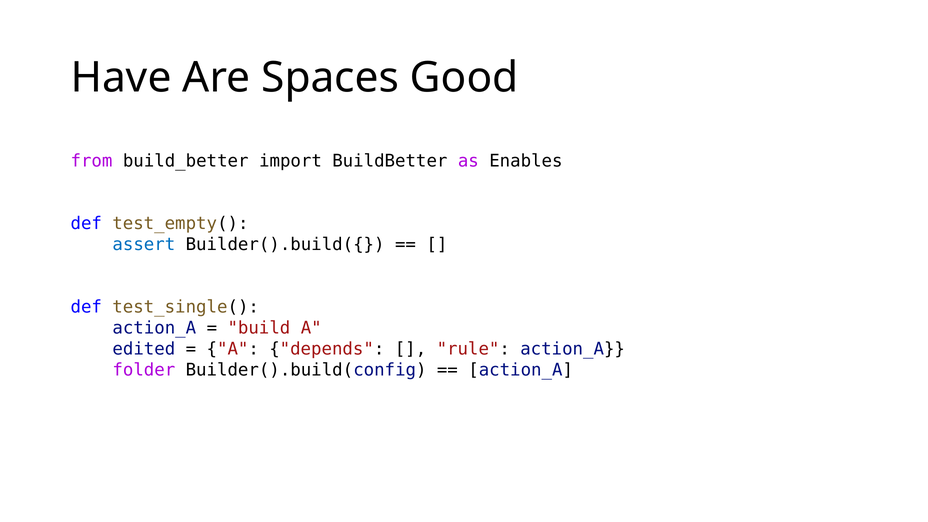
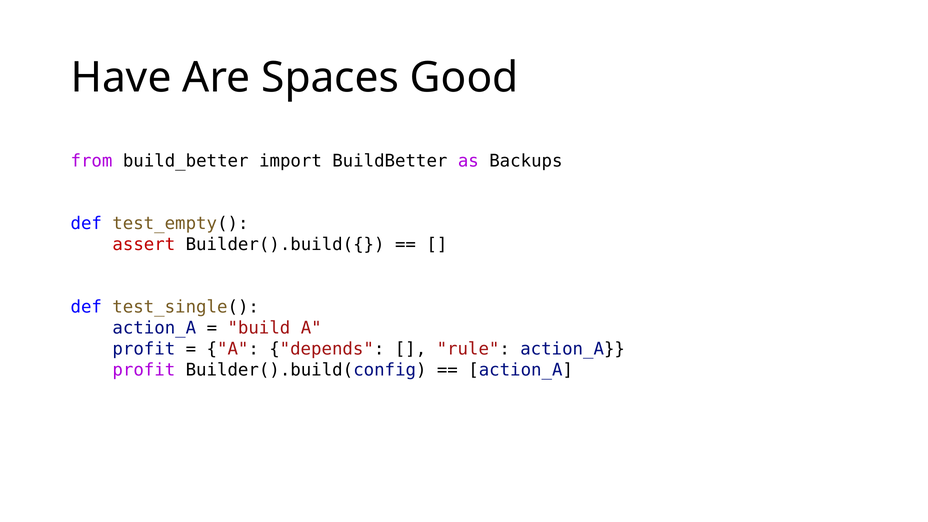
Enables: Enables -> Backups
assert colour: blue -> red
edited at (144, 349): edited -> profit
folder at (144, 370): folder -> profit
